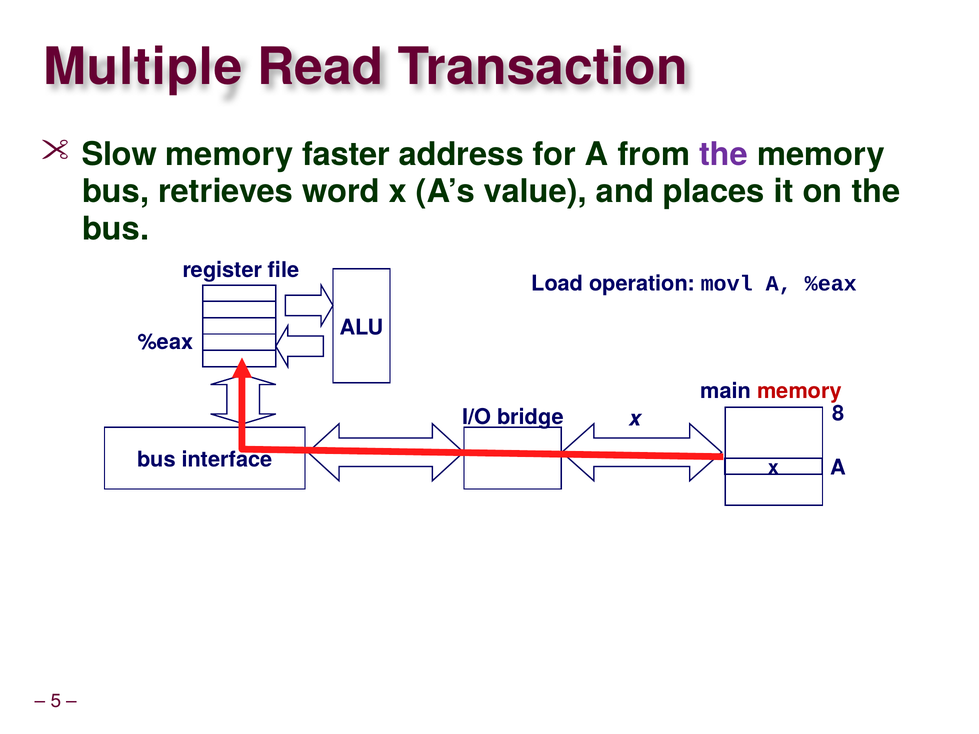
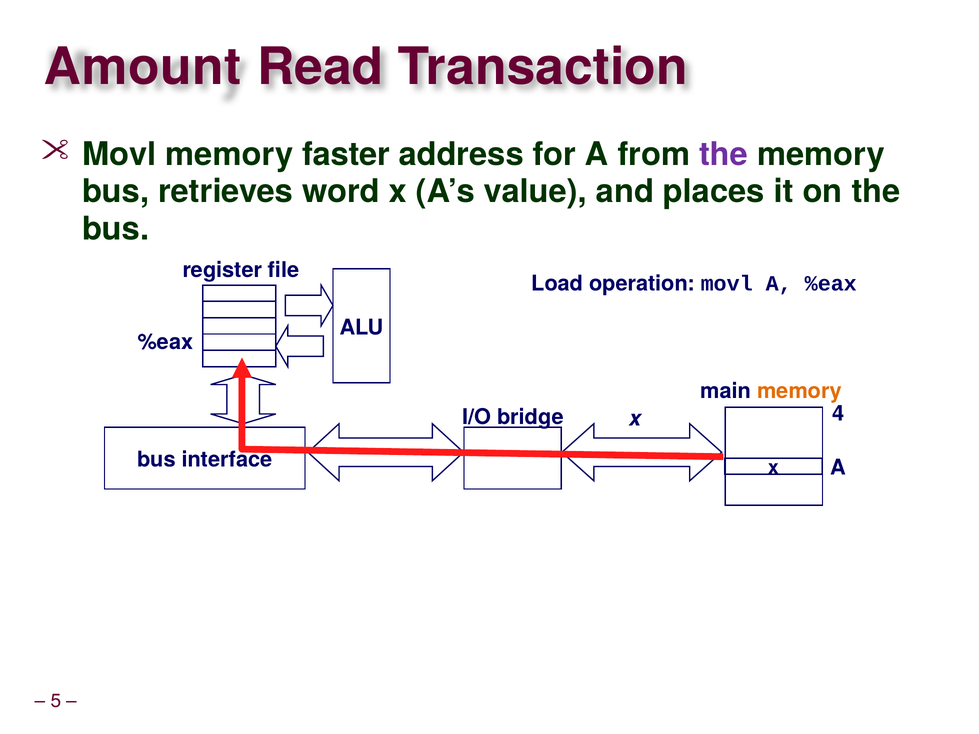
Multiple: Multiple -> Amount
Slow at (119, 154): Slow -> Movl
memory at (799, 391) colour: red -> orange
8: 8 -> 4
